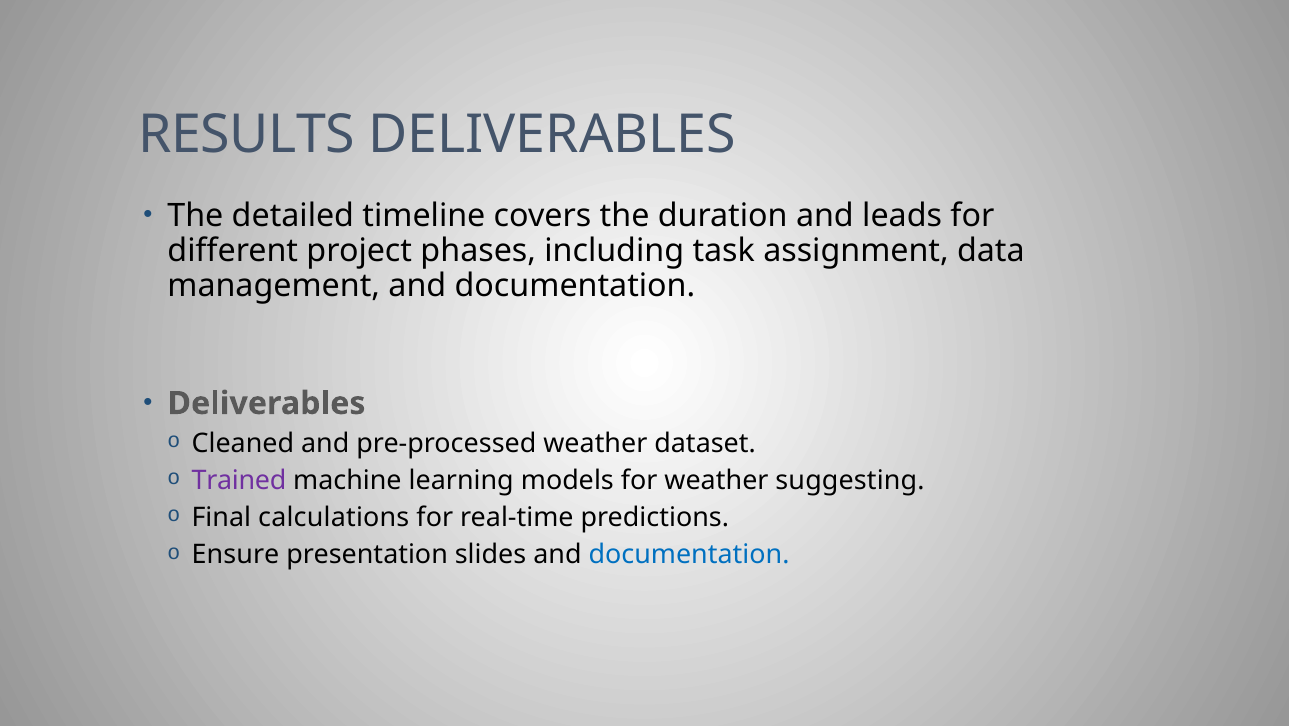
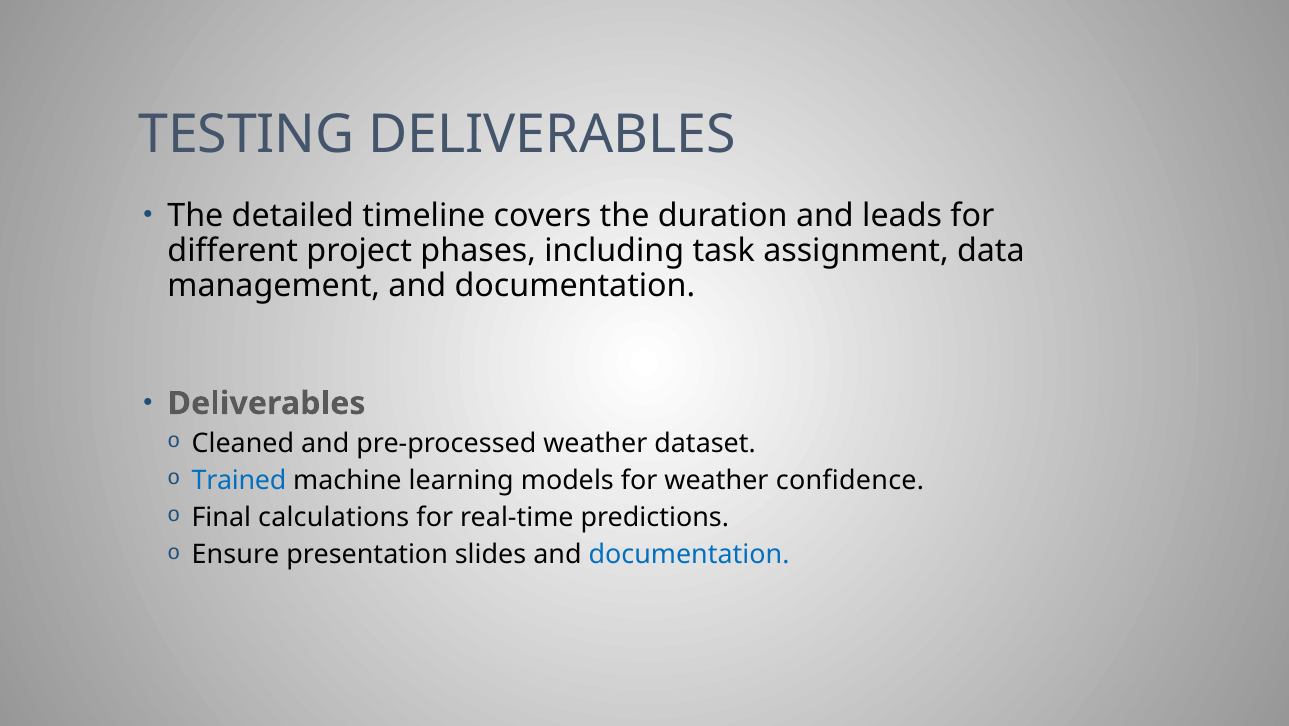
RESULTS: RESULTS -> TESTING
Trained colour: purple -> blue
suggesting: suggesting -> confidence
